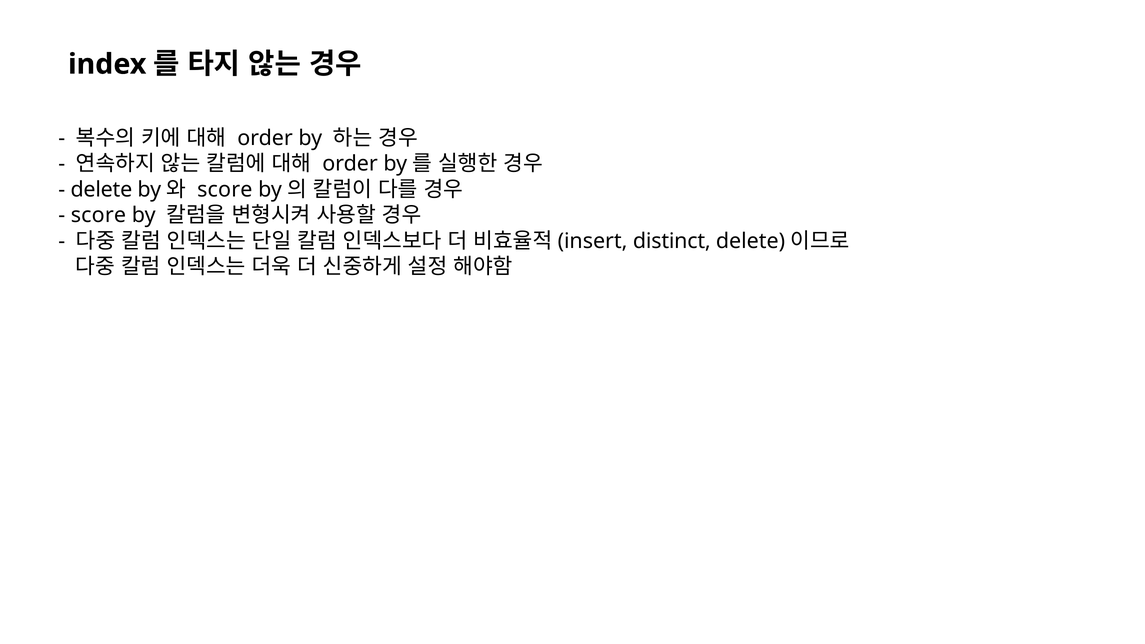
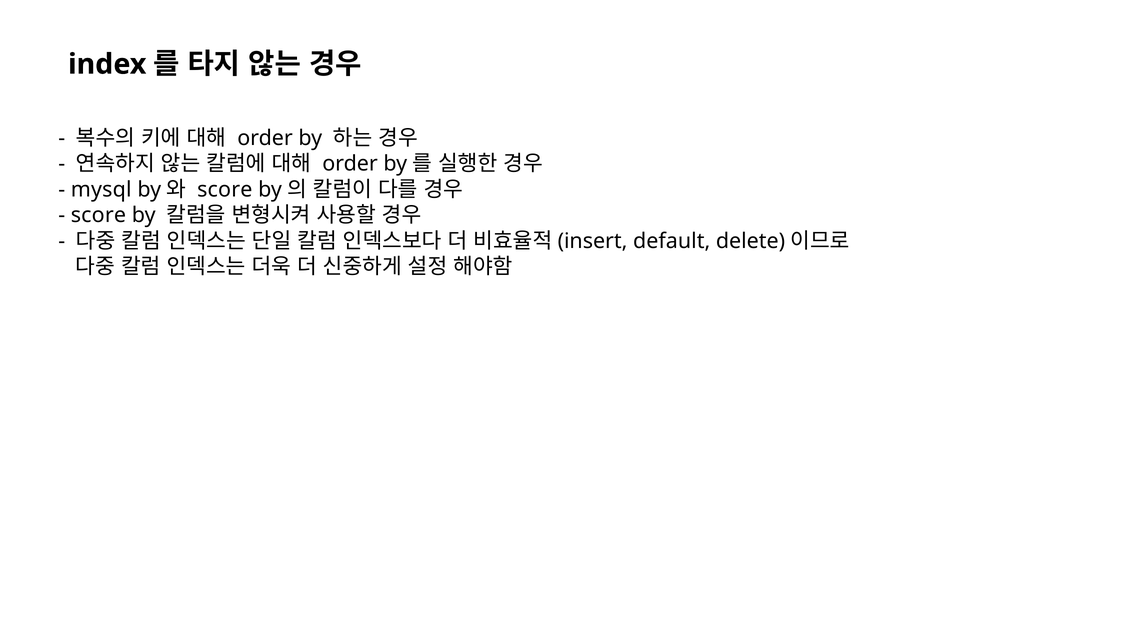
delete: delete -> mysql
distinct: distinct -> default
